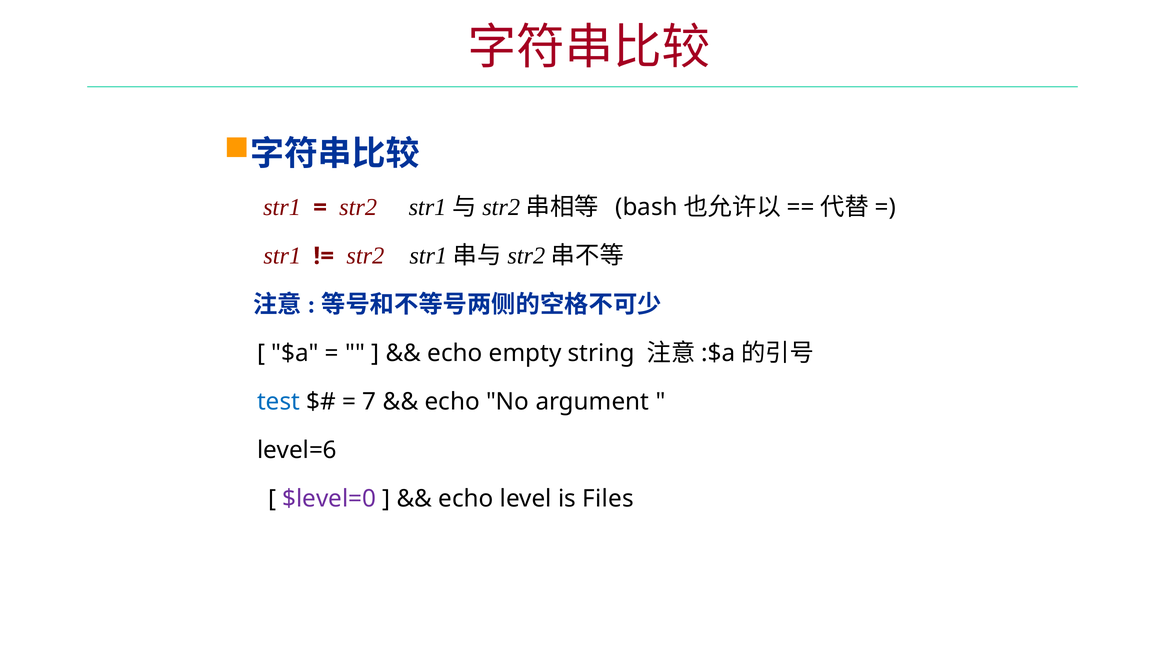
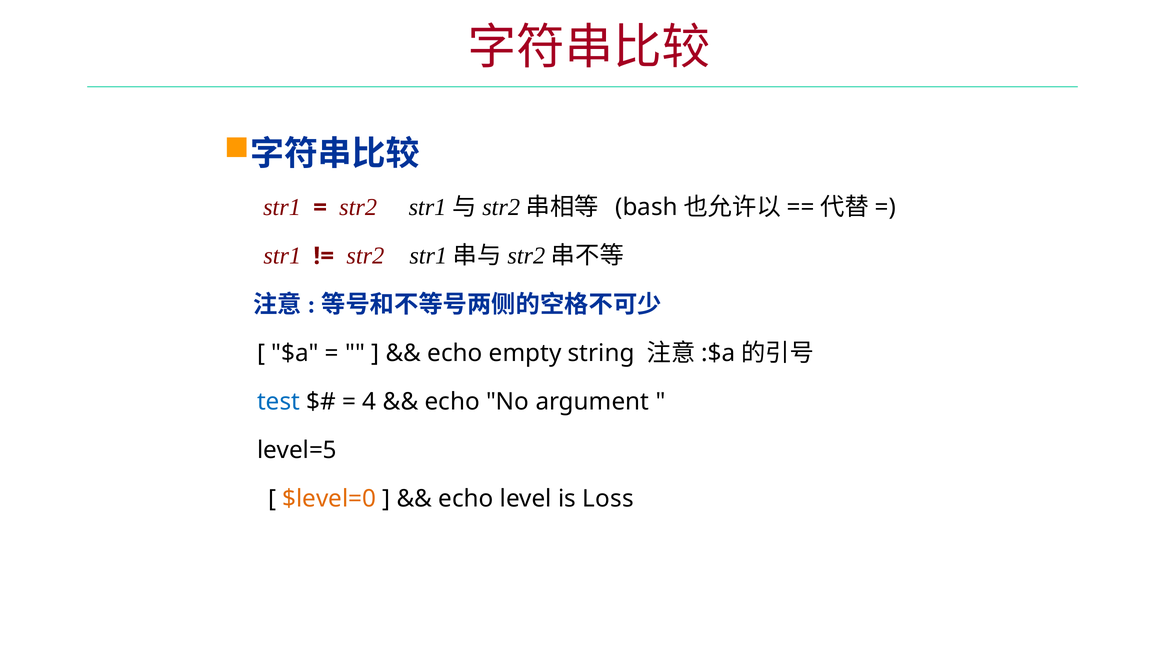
7: 7 -> 4
level=6: level=6 -> level=5
$level=0 colour: purple -> orange
Files: Files -> Loss
